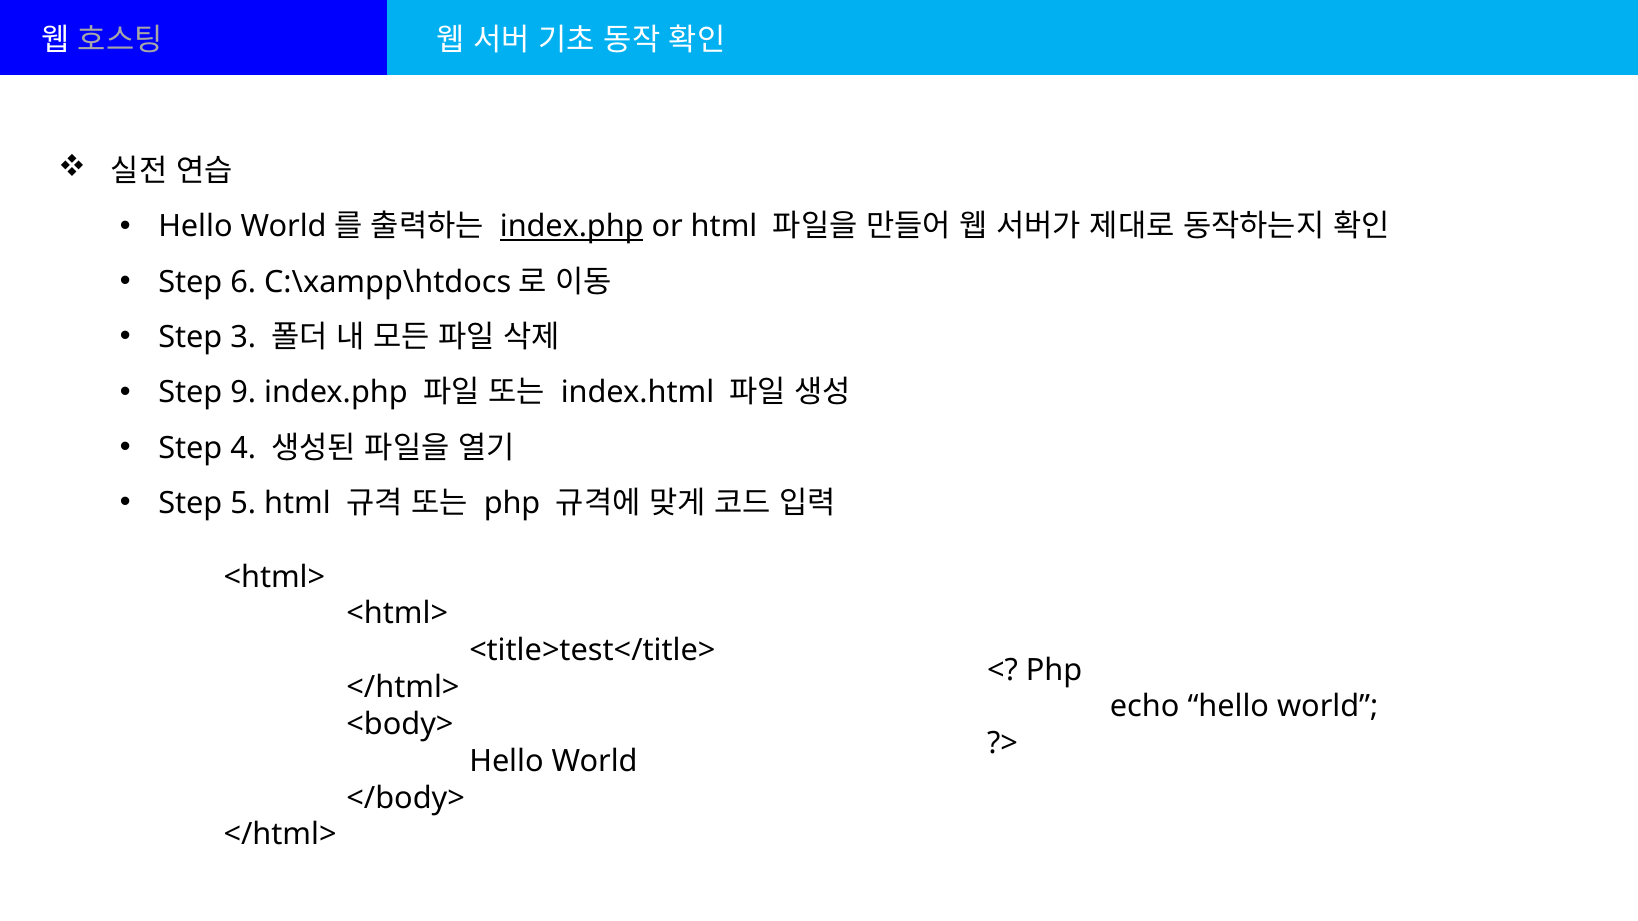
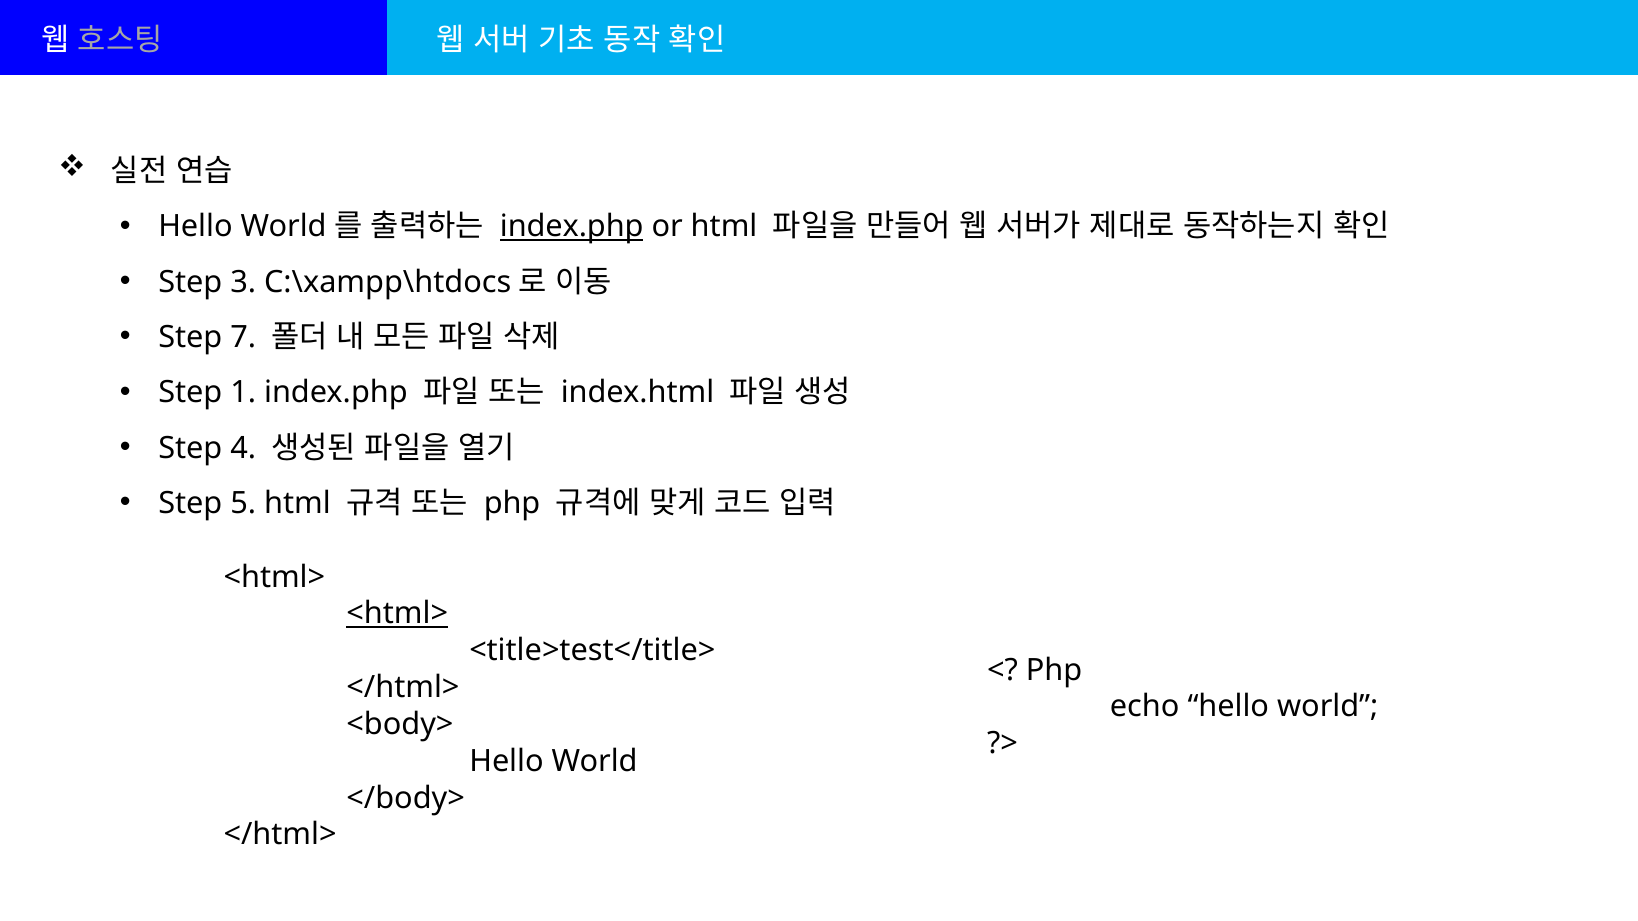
6: 6 -> 3
3: 3 -> 7
9: 9 -> 1
<html> at (397, 614) underline: none -> present
